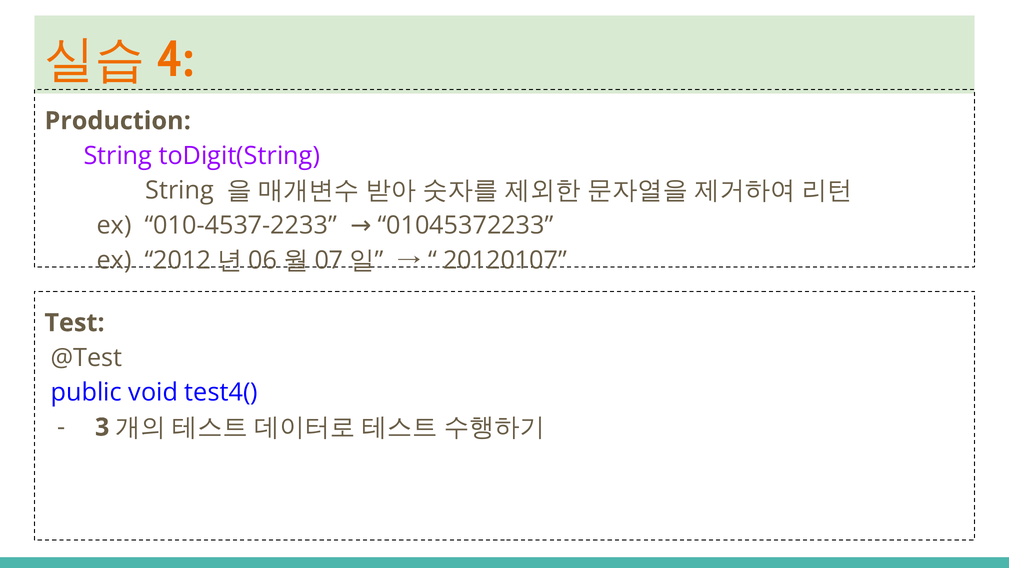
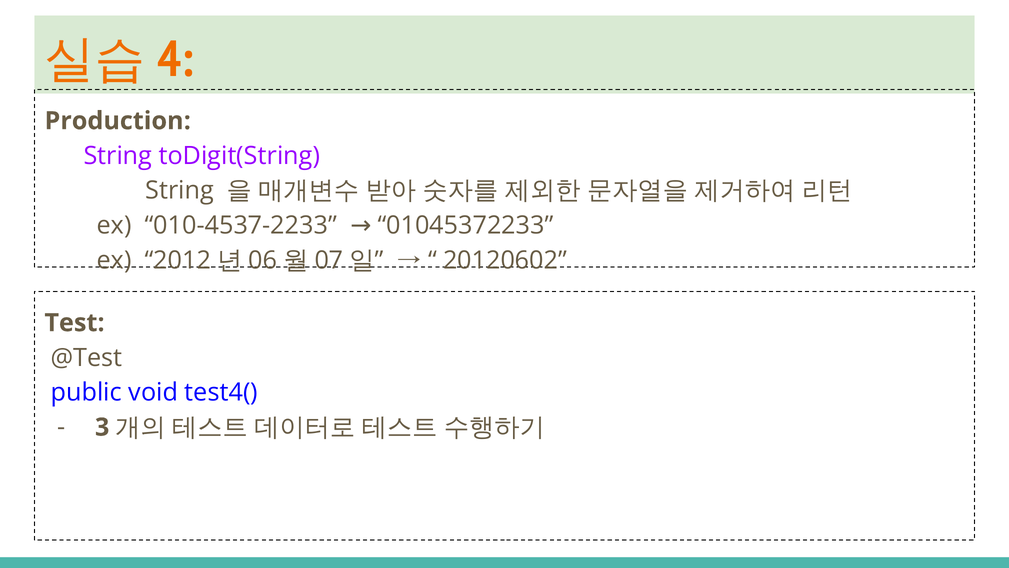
20120107: 20120107 -> 20120602
